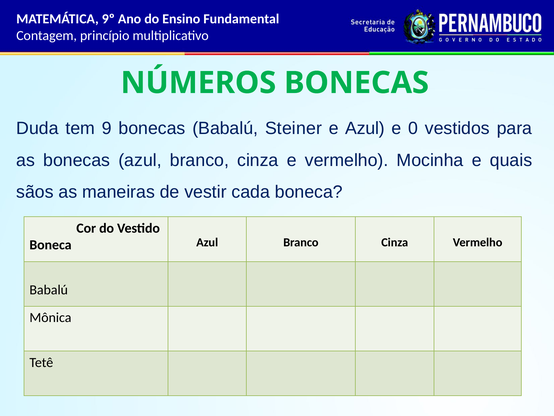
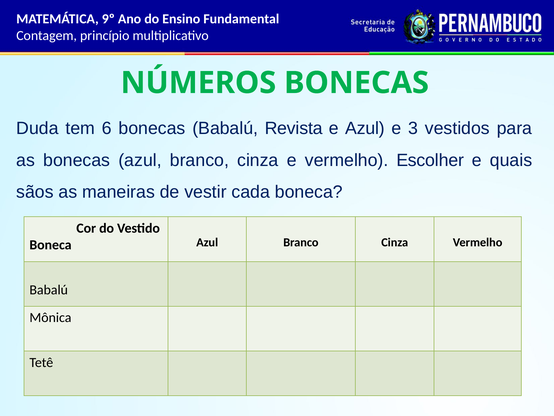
9: 9 -> 6
Steiner: Steiner -> Revista
0: 0 -> 3
Mocinha: Mocinha -> Escolher
